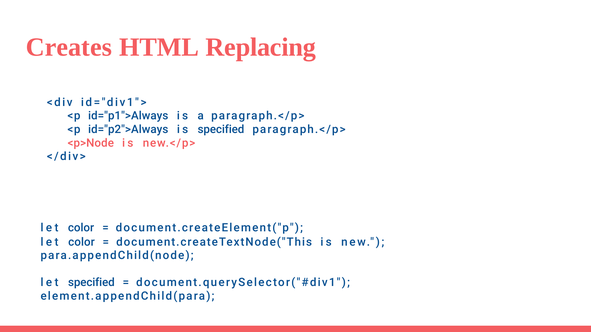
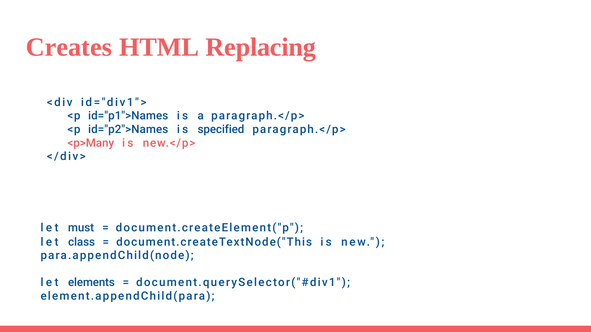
id="p1">Always: id="p1">Always -> id="p1">Names
id="p2">Always: id="p2">Always -> id="p2">Names
<p>Node: <p>Node -> <p>Many
color at (81, 228): color -> must
color at (81, 242): color -> class
let specified: specified -> elements
